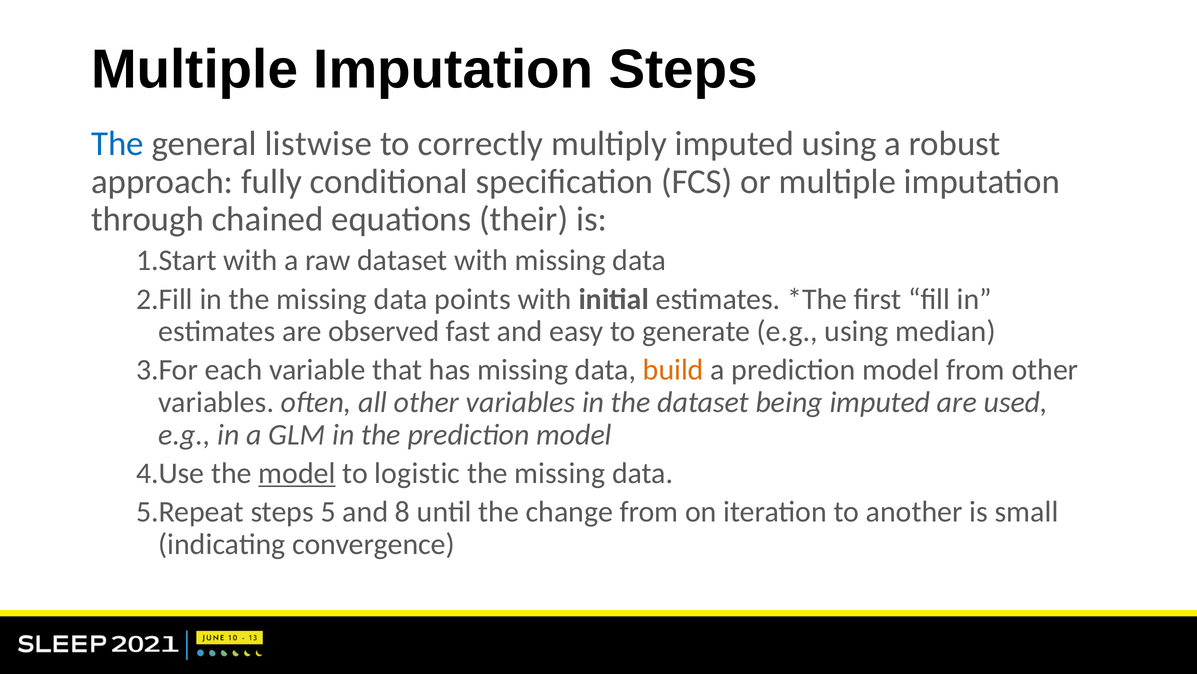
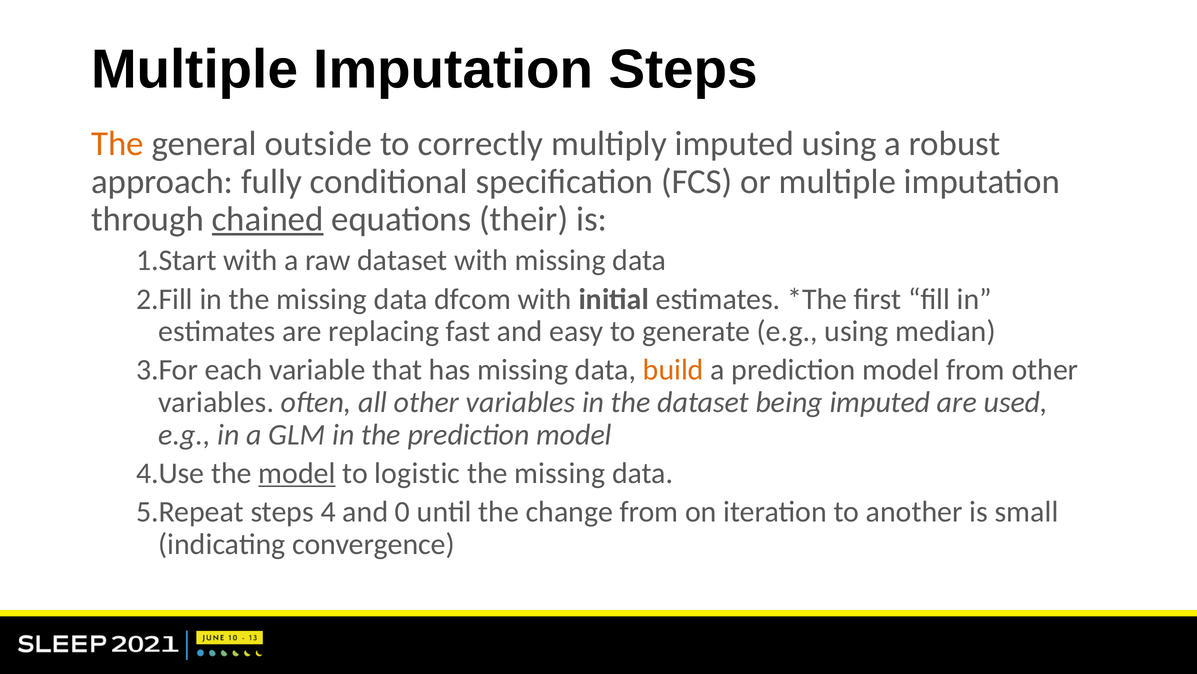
The at (117, 144) colour: blue -> orange
listwise: listwise -> outside
chained underline: none -> present
points: points -> dfcom
observed: observed -> replacing
5: 5 -> 4
8: 8 -> 0
